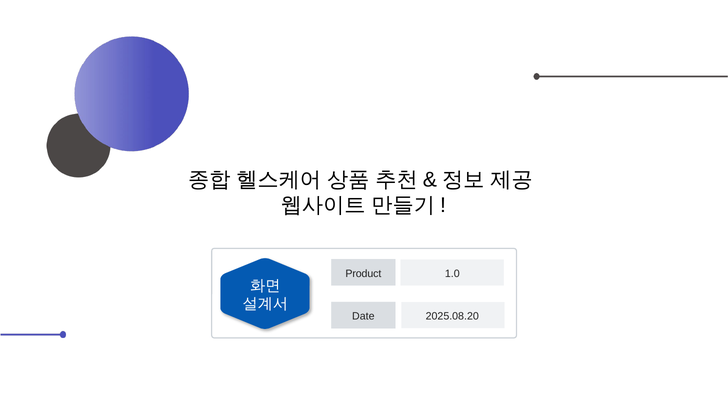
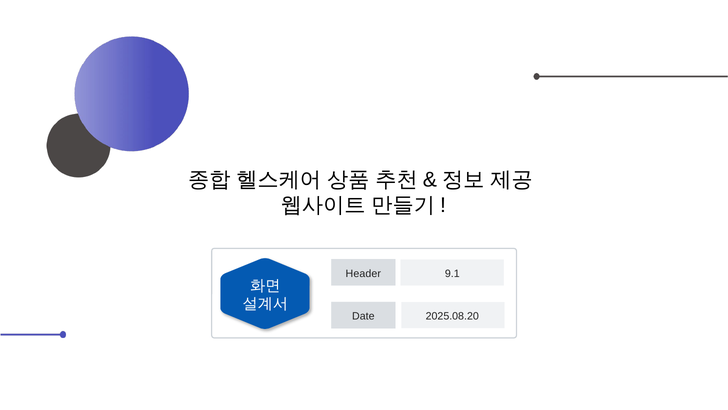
Product: Product -> Header
1.0: 1.0 -> 9.1
